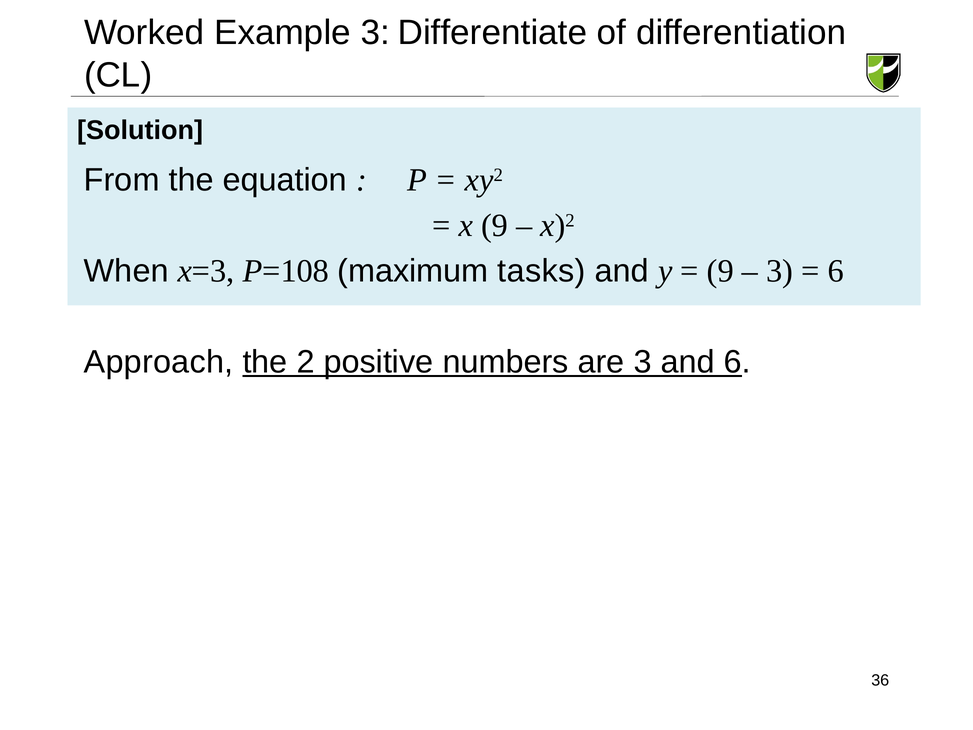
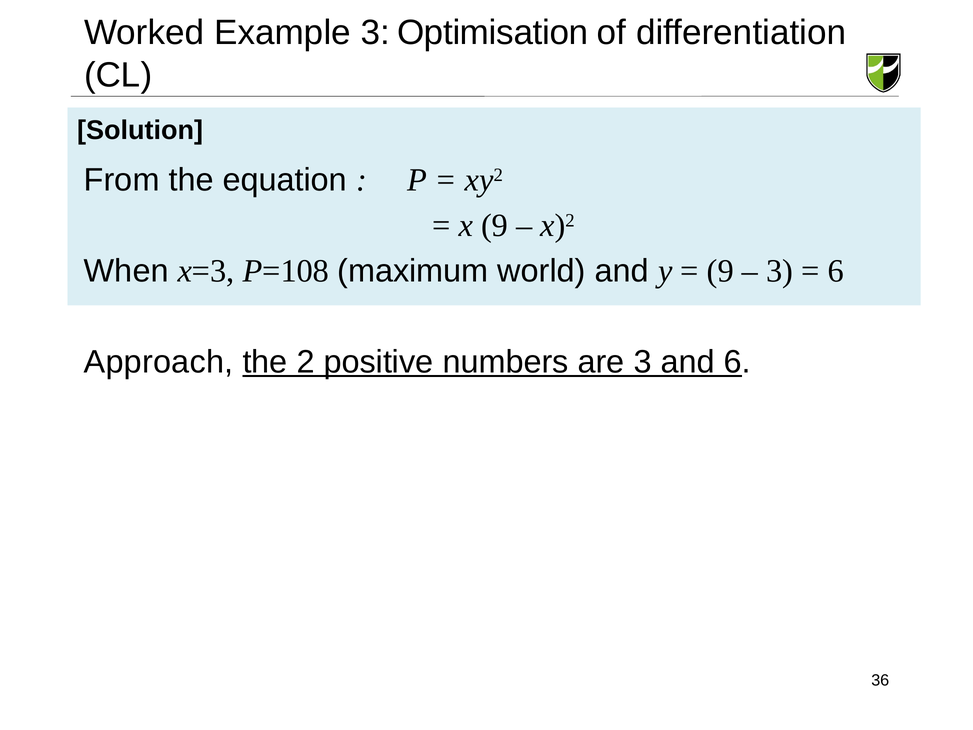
Differentiate: Differentiate -> Optimisation
tasks: tasks -> world
